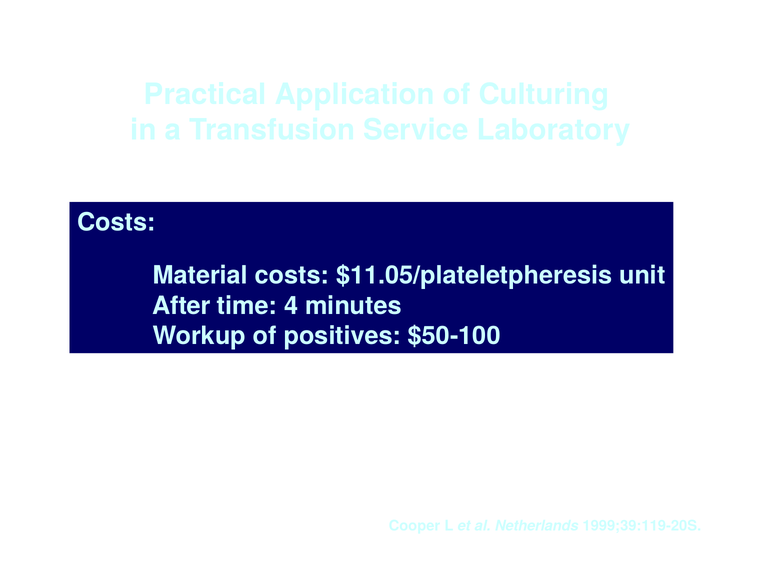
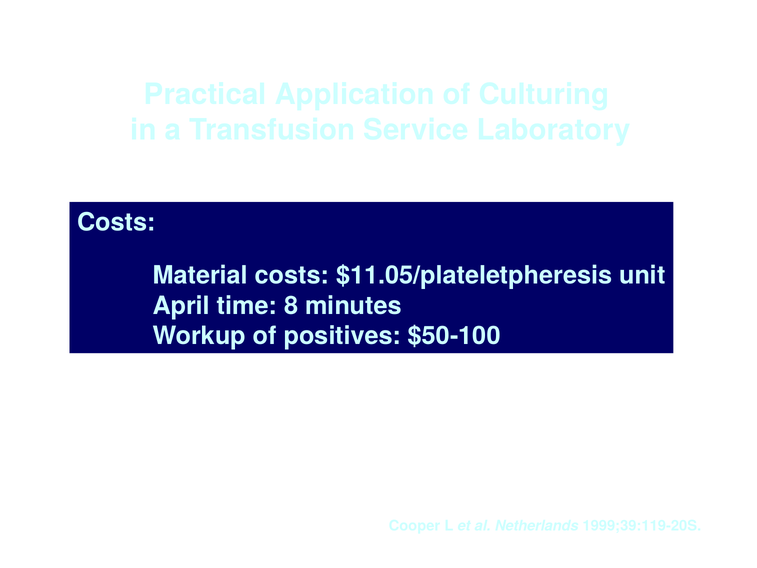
After: After -> April
4: 4 -> 8
